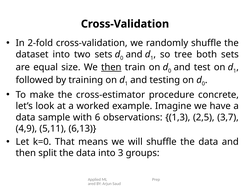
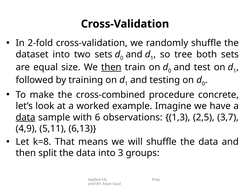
cross-estimator: cross-estimator -> cross-combined
data at (25, 117) underline: none -> present
k=0: k=0 -> k=8
